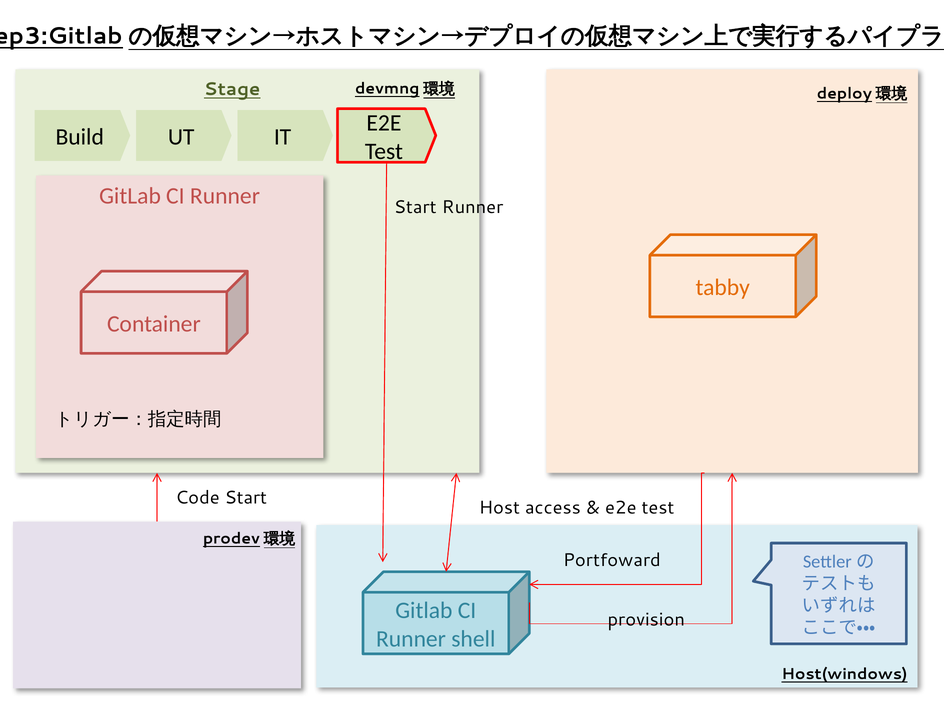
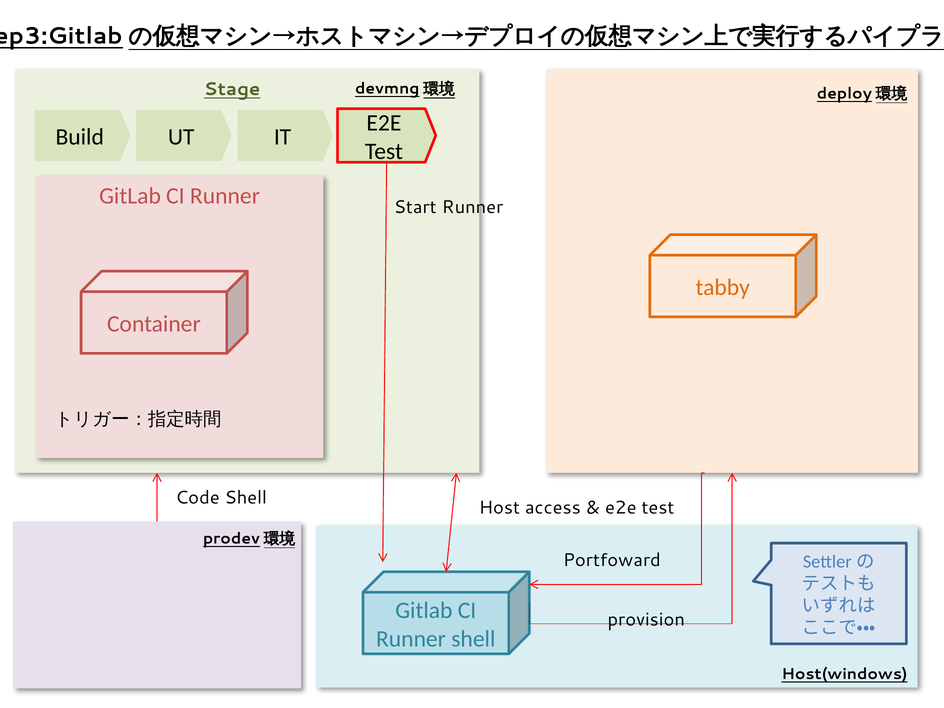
Code Start: Start -> Shell
